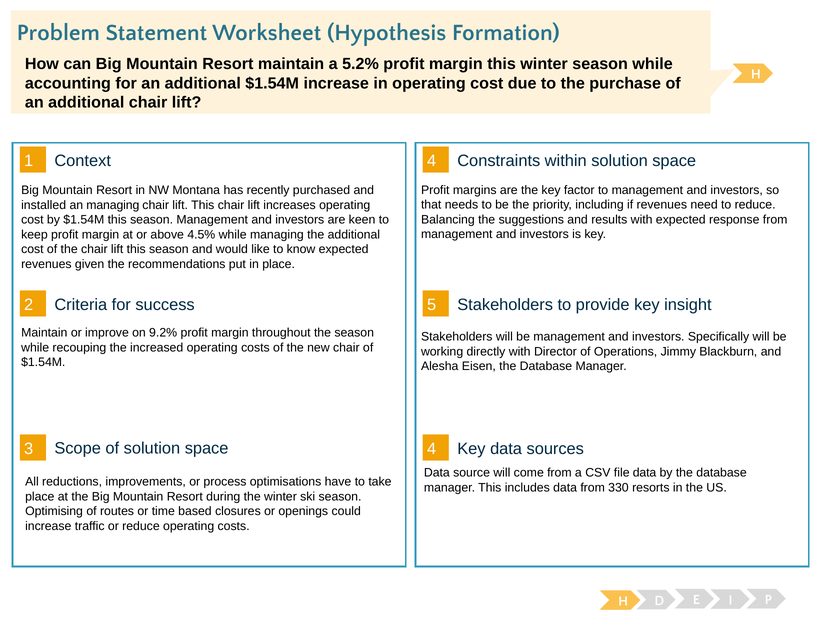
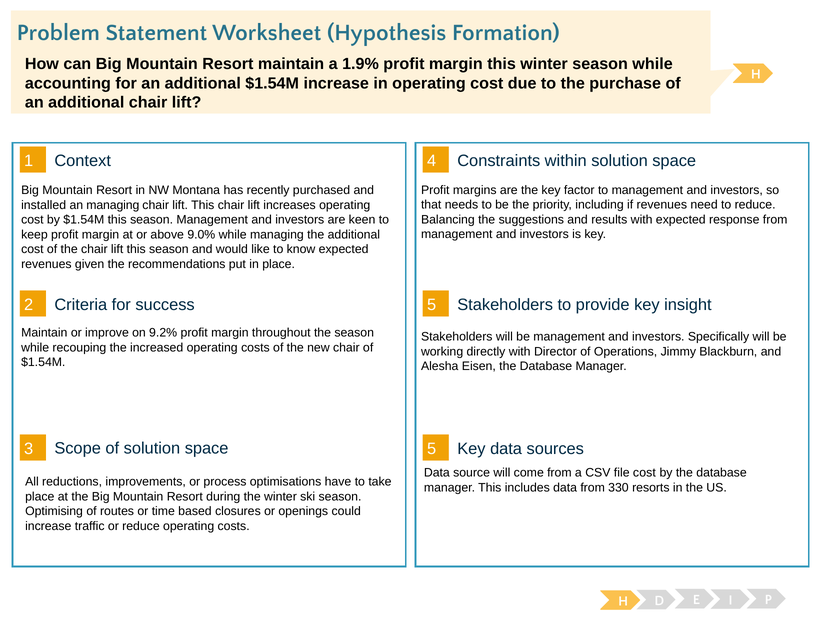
5.2%: 5.2% -> 1.9%
4.5%: 4.5% -> 9.0%
3 4: 4 -> 5
file data: data -> cost
